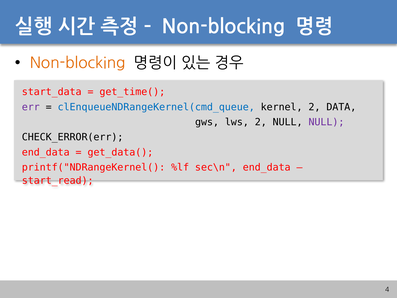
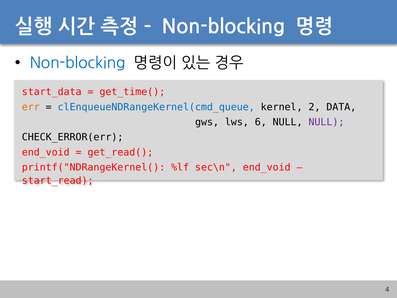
Non-blocking at (78, 63) colour: orange -> blue
err colour: purple -> orange
lws 2: 2 -> 6
end_data at (46, 152): end_data -> end_void
get_data(: get_data( -> get_read(
sec\n end_data: end_data -> end_void
